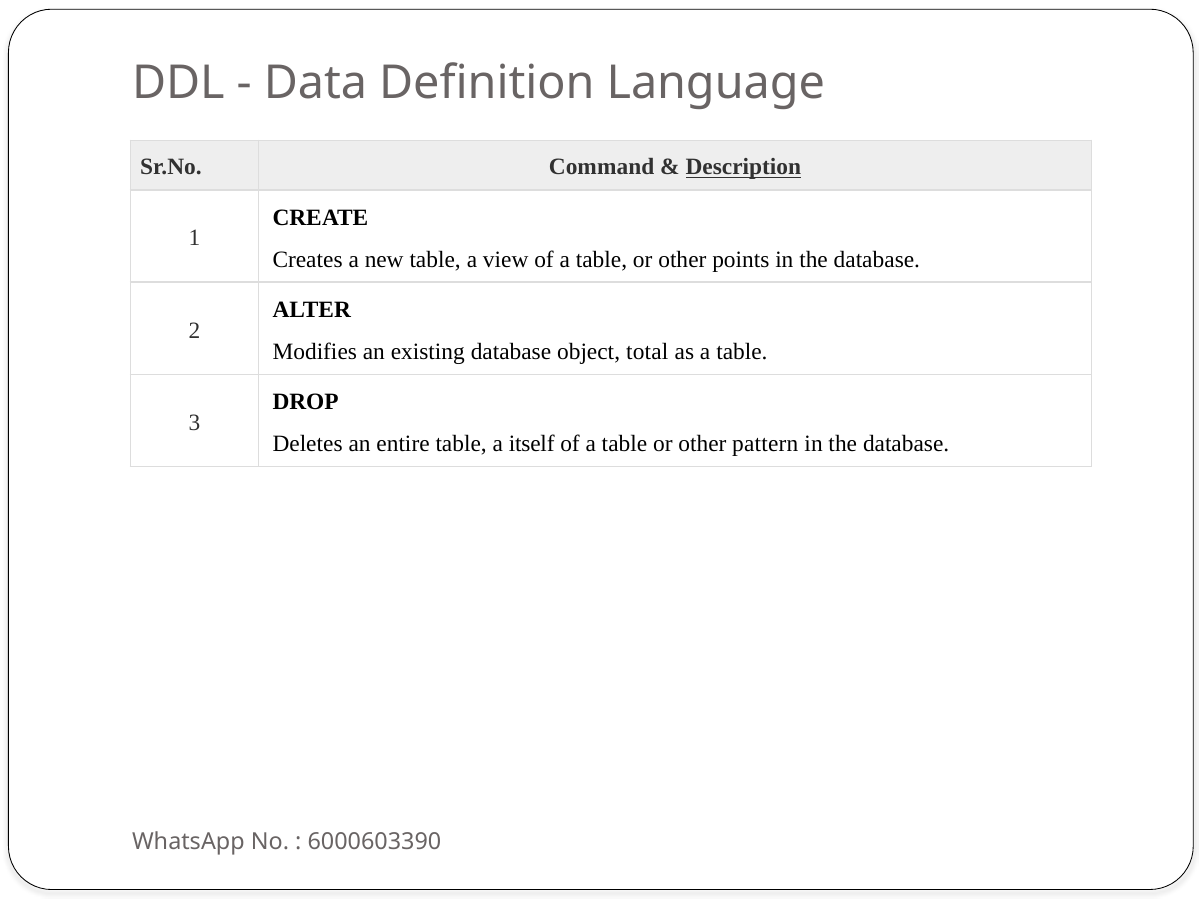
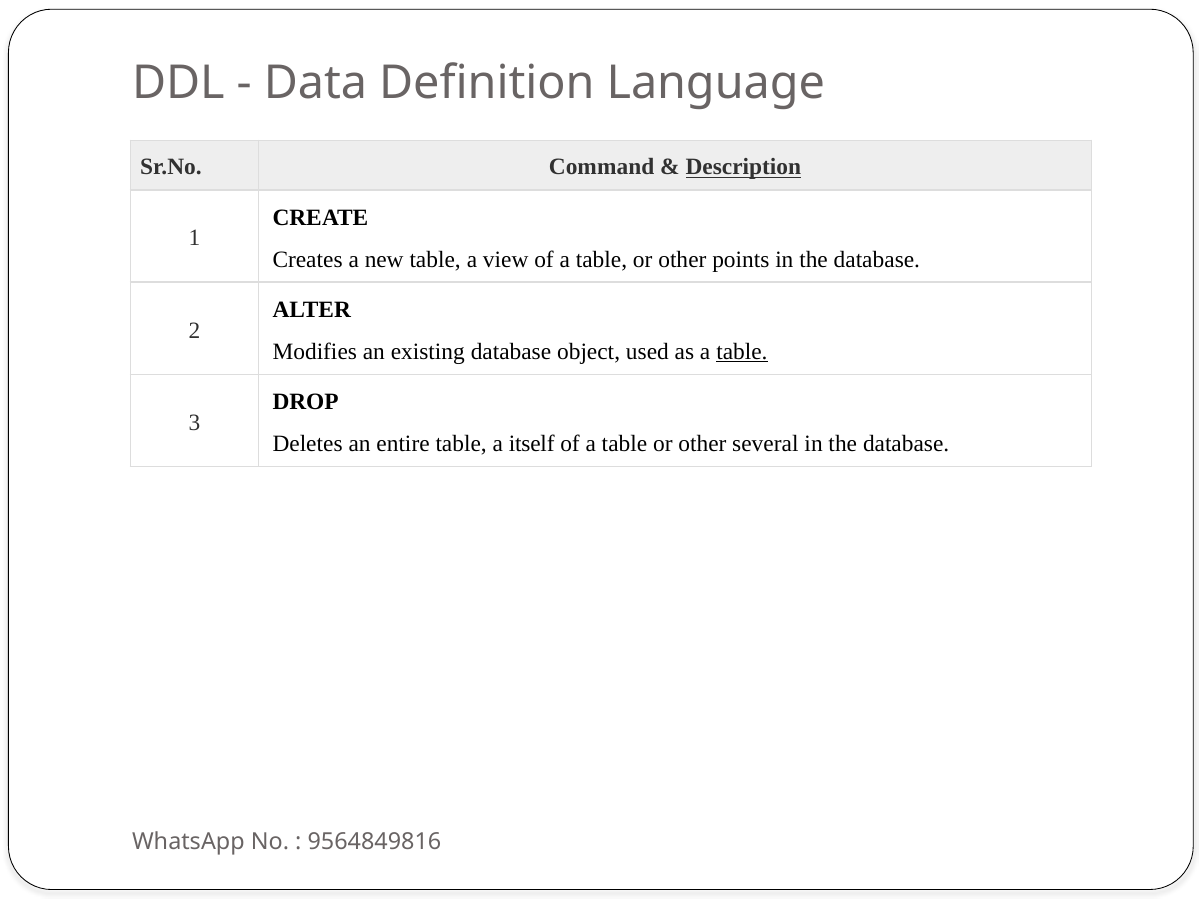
total: total -> used
table at (742, 351) underline: none -> present
pattern: pattern -> several
6000603390: 6000603390 -> 9564849816
